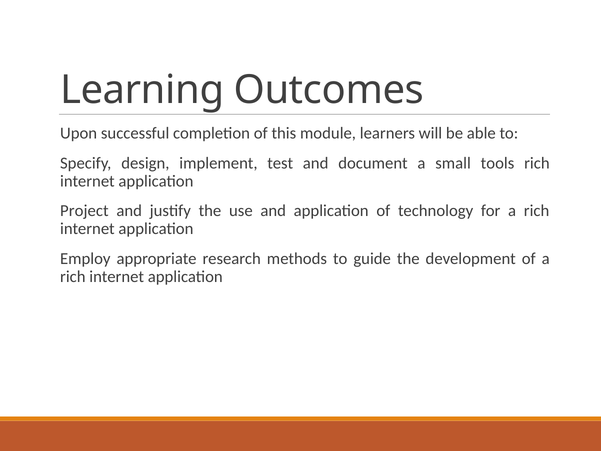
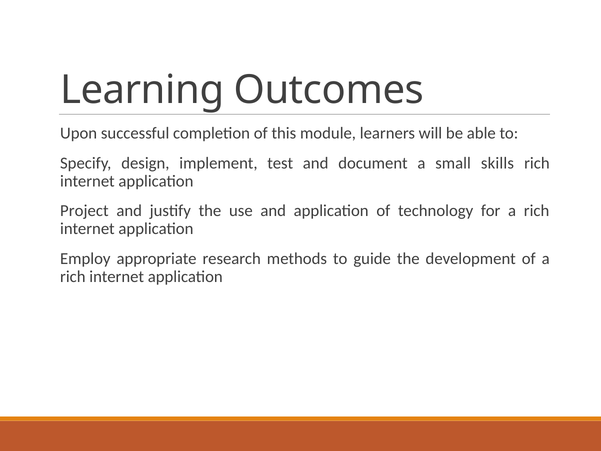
tools: tools -> skills
